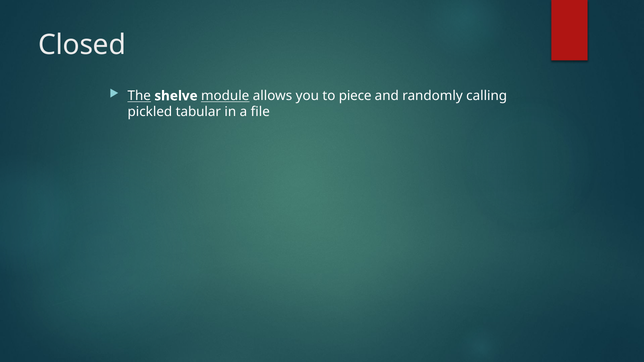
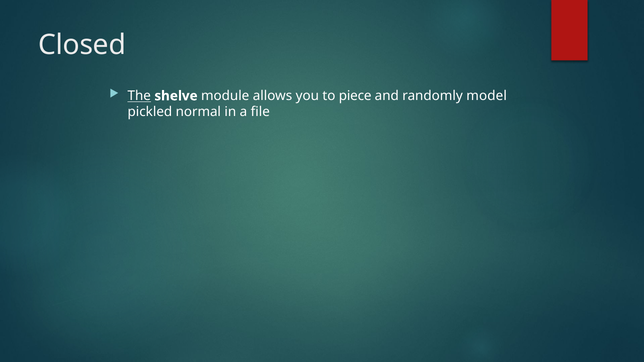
module underline: present -> none
calling: calling -> model
tabular: tabular -> normal
